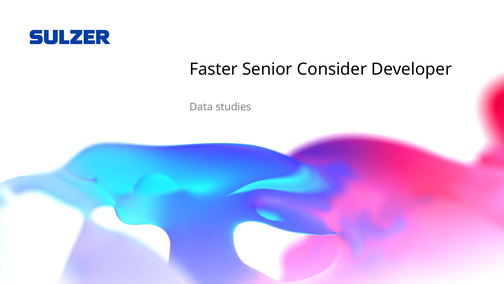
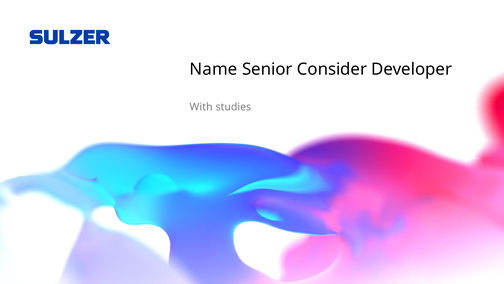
Faster: Faster -> Name
Data: Data -> With
